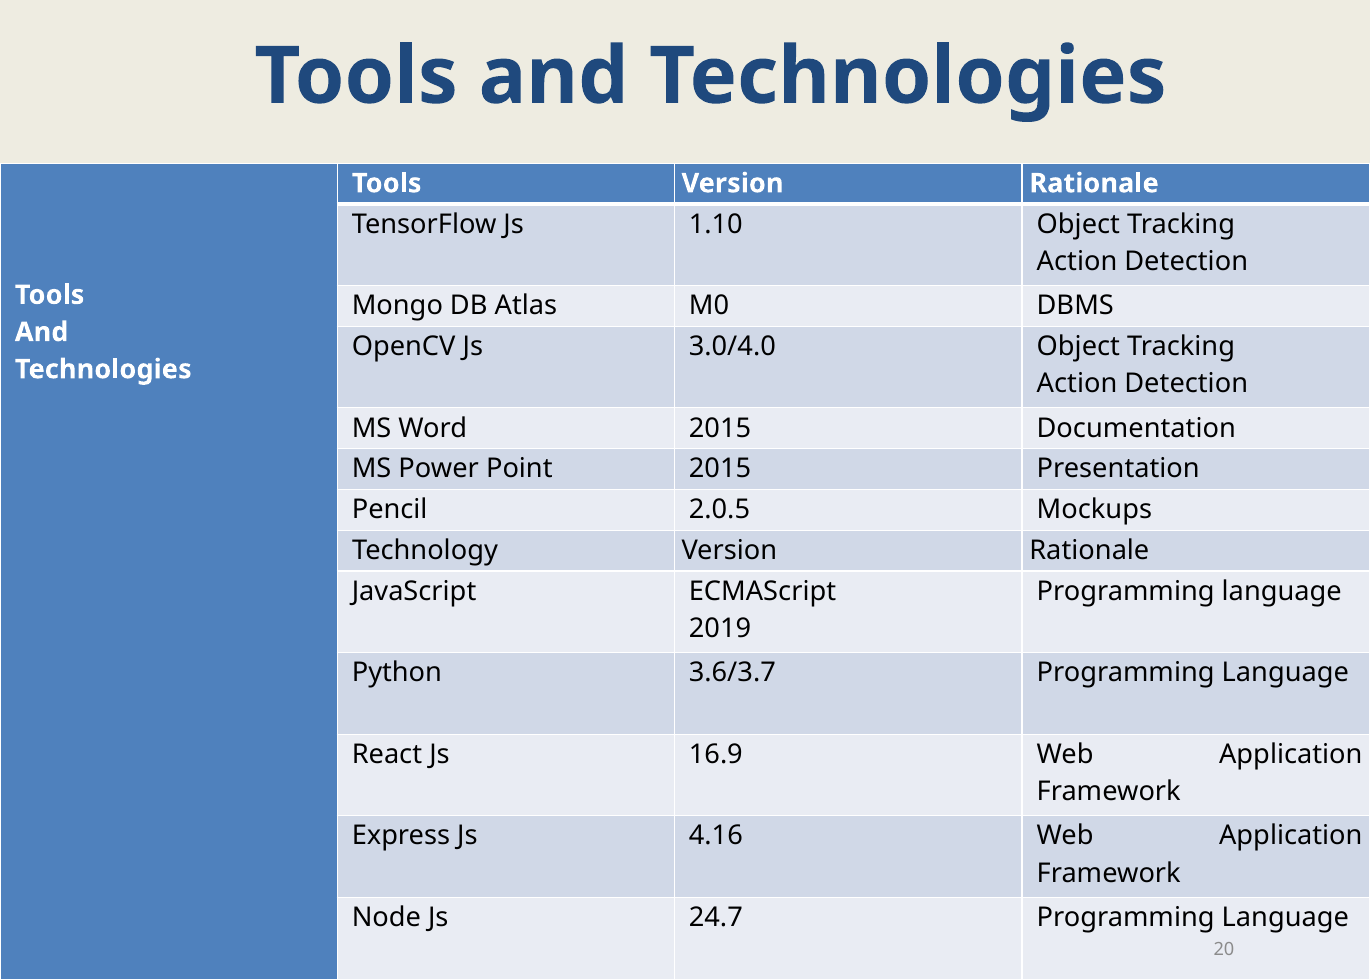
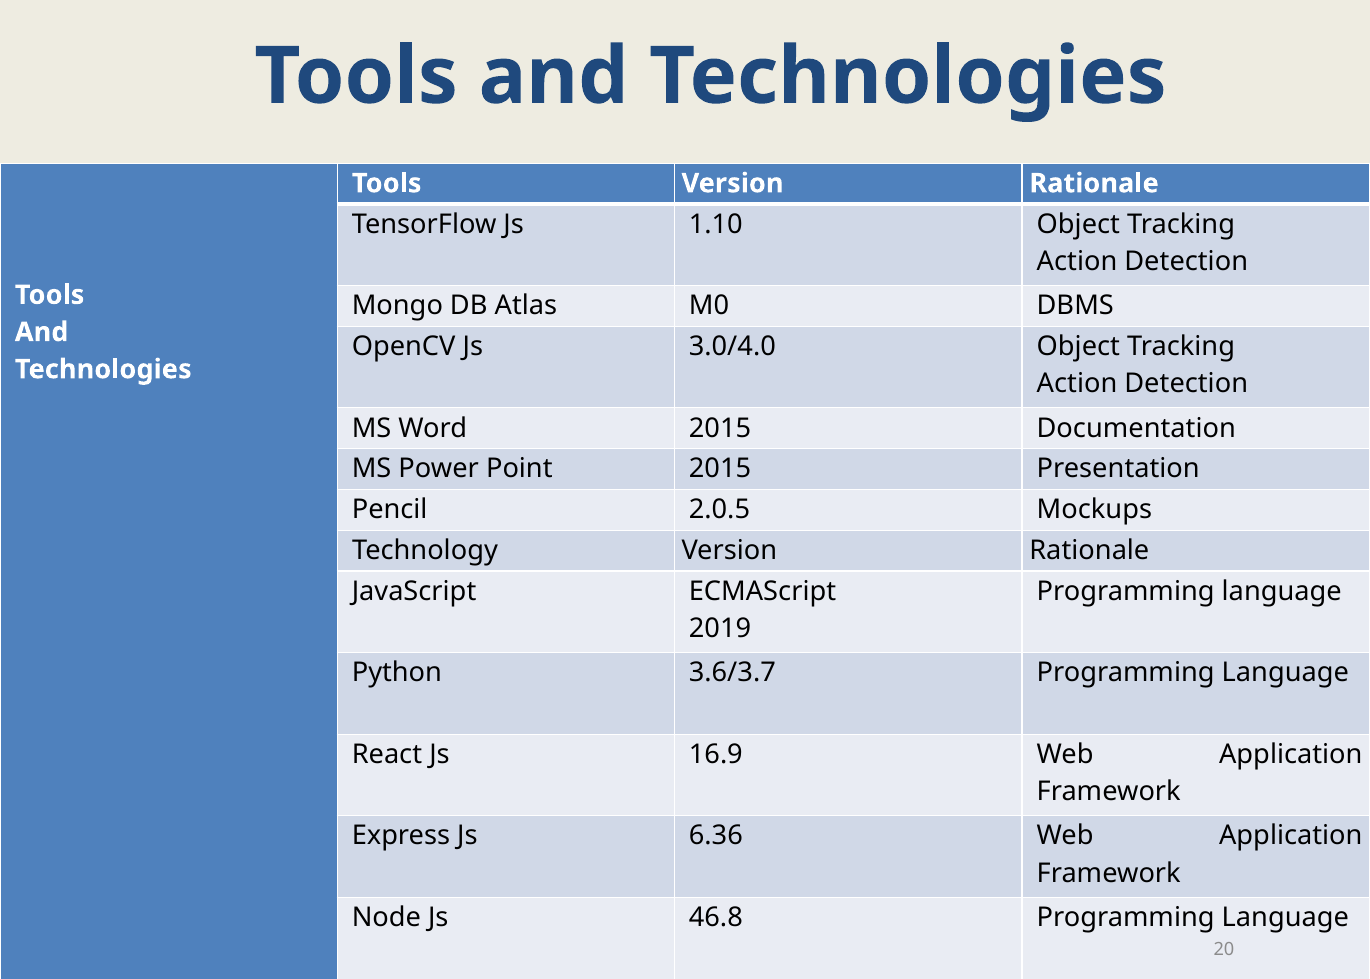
4.16: 4.16 -> 6.36
24.7: 24.7 -> 46.8
